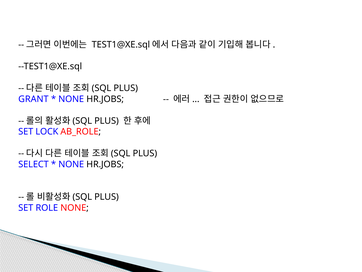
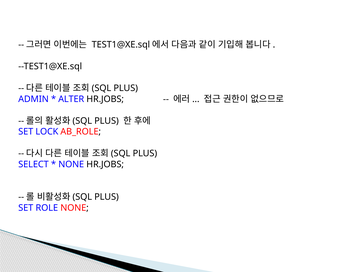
GRANT: GRANT -> ADMIN
NONE at (71, 99): NONE -> ALTER
